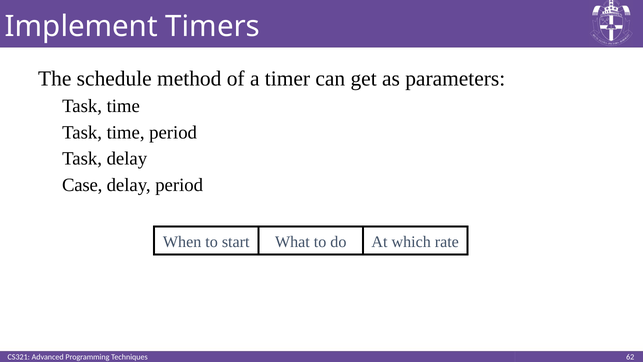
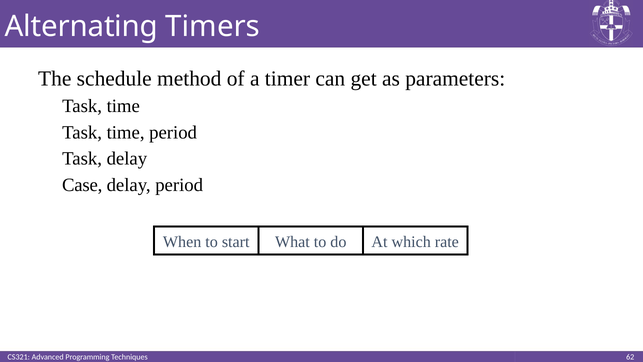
Implement: Implement -> Alternating
